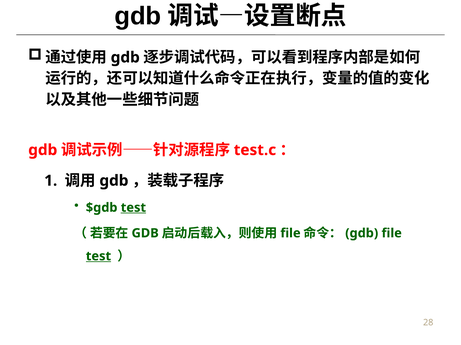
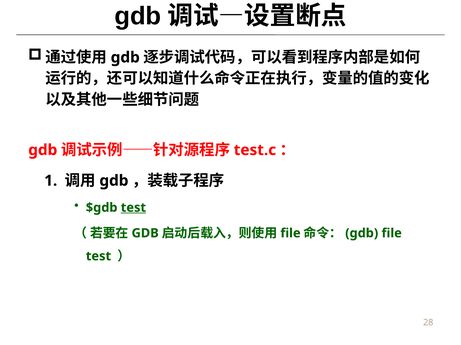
test at (98, 257) underline: present -> none
